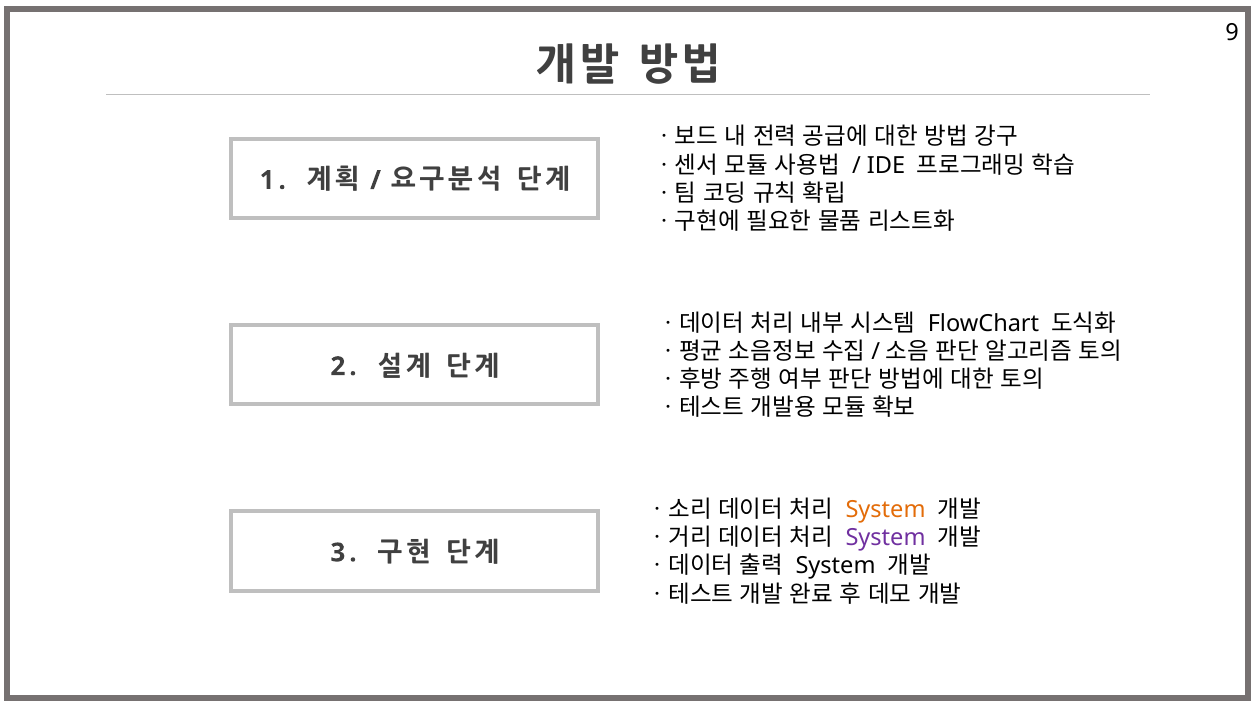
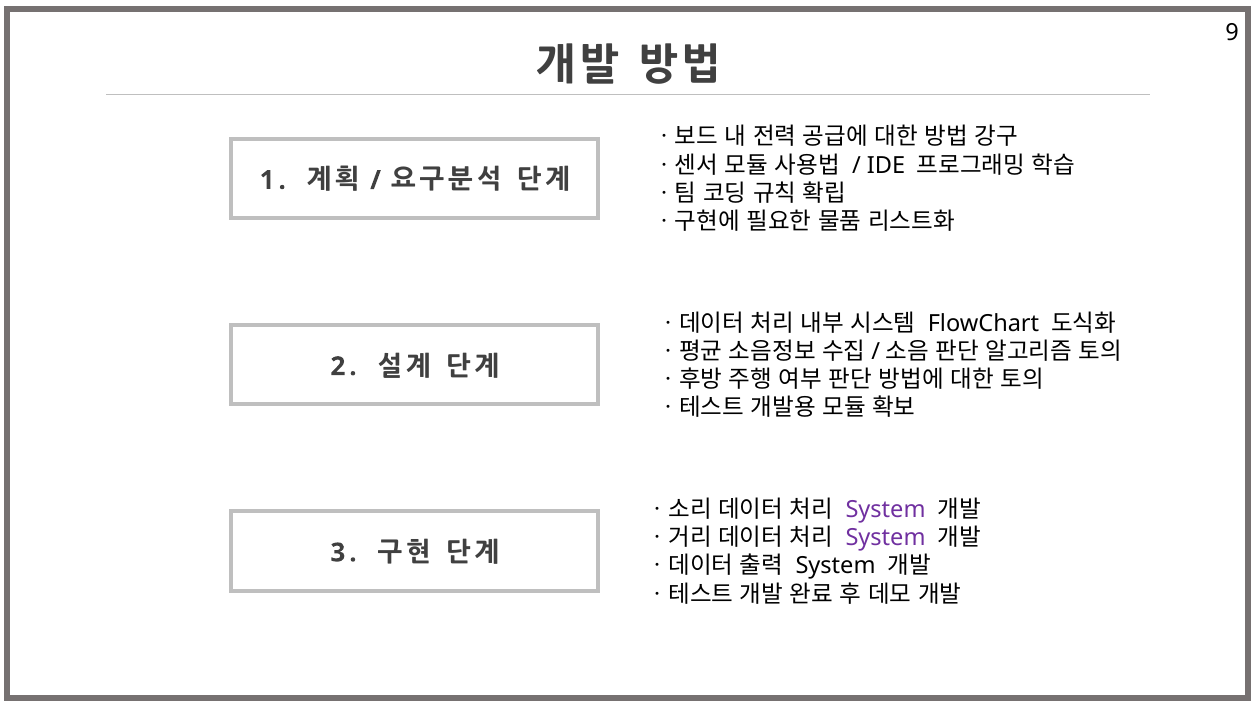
System at (886, 510) colour: orange -> purple
